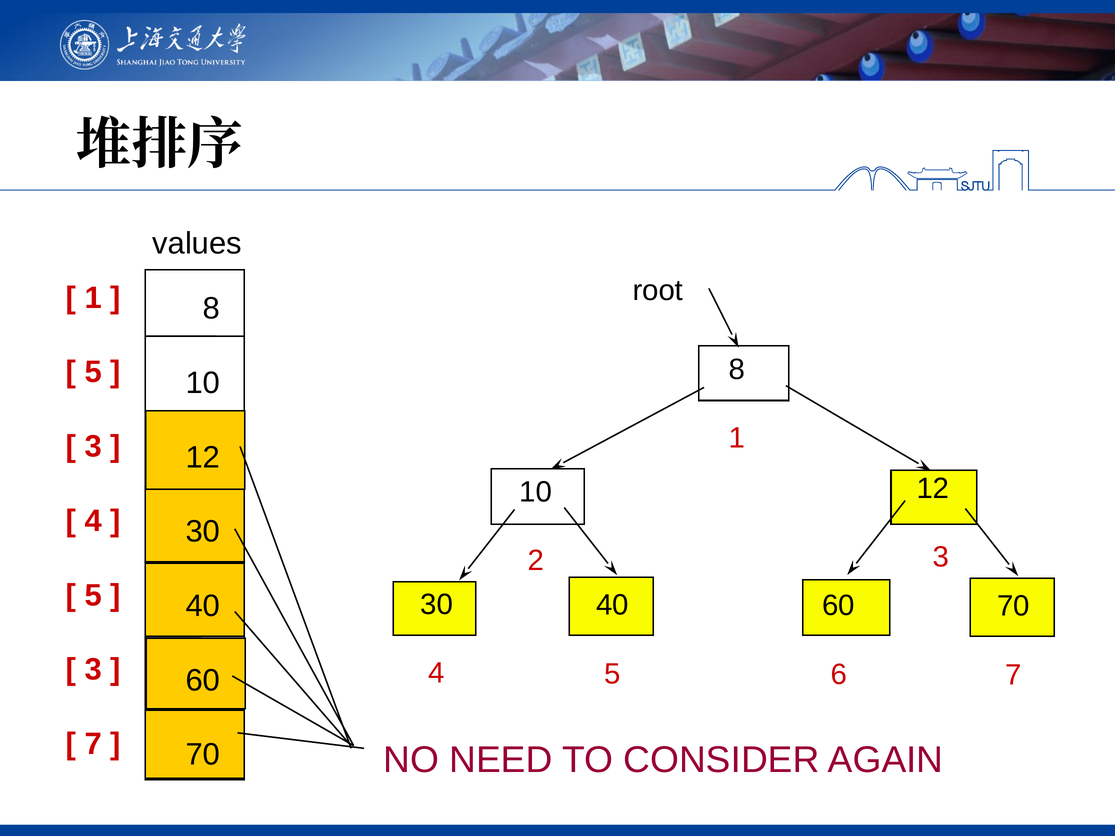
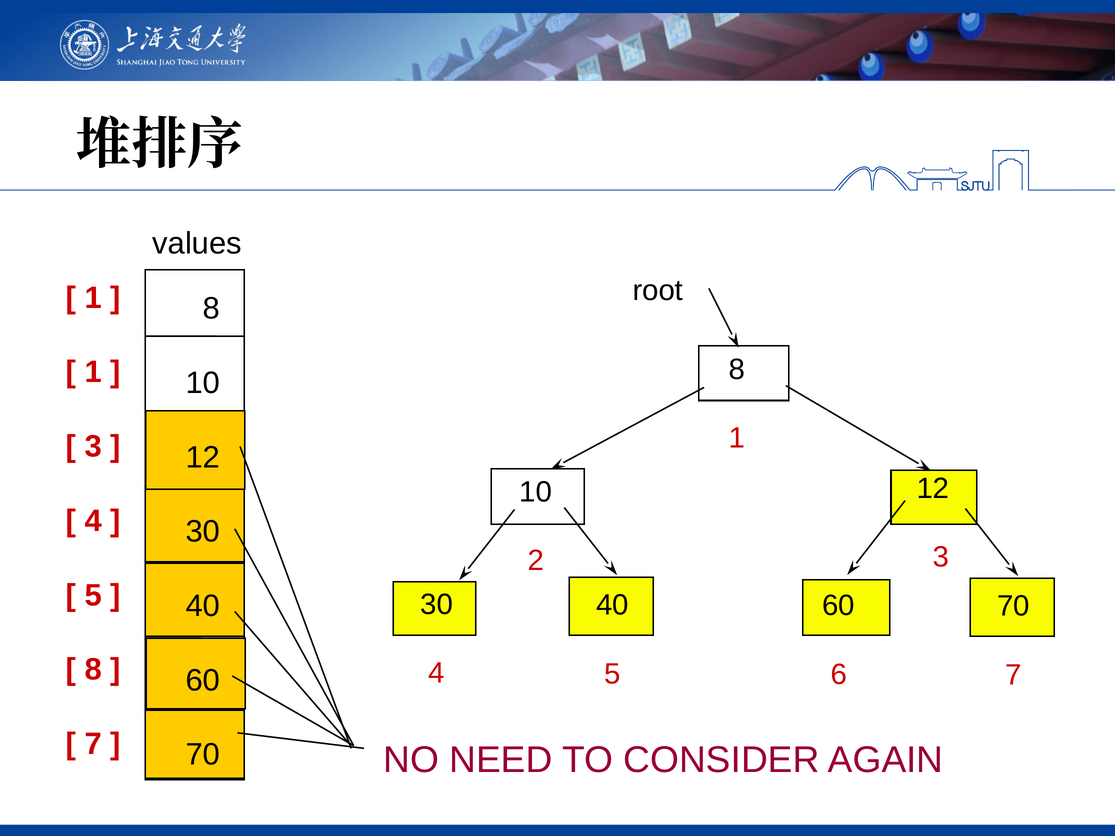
5 at (93, 372): 5 -> 1
3 at (93, 670): 3 -> 8
